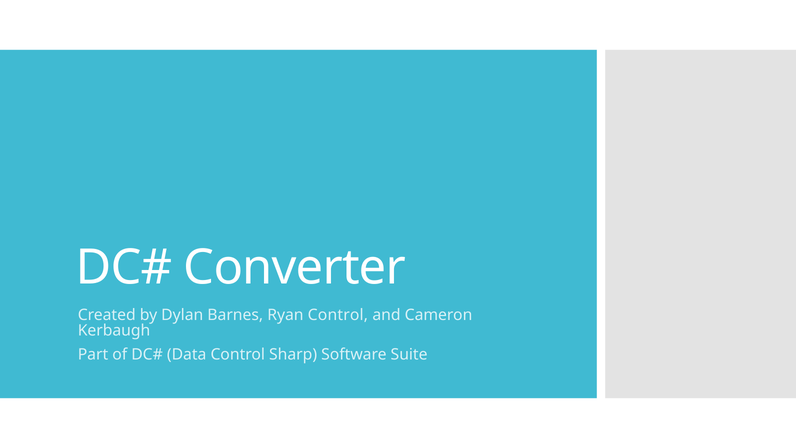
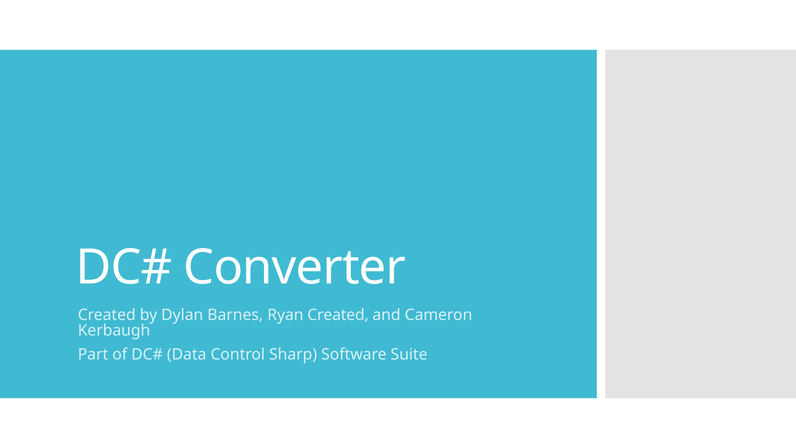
Ryan Control: Control -> Created
